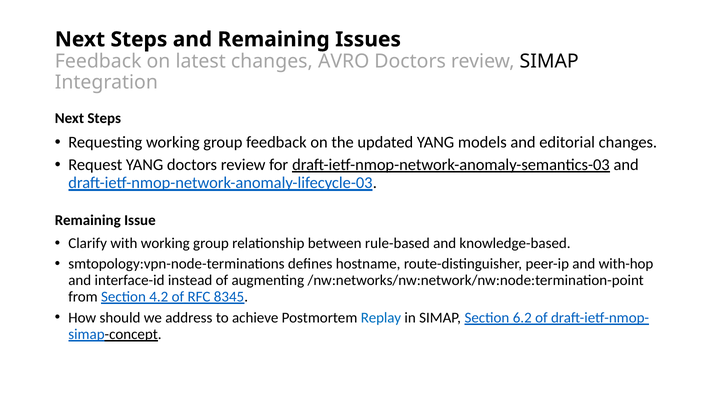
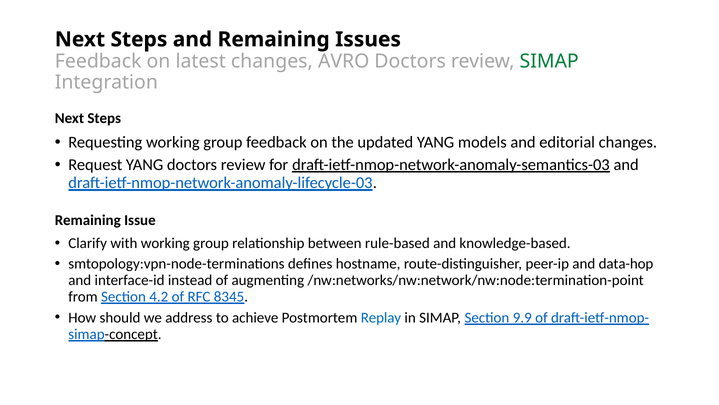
SIMAP at (549, 61) colour: black -> green
with-hop: with-hop -> data-hop
6.2: 6.2 -> 9.9
